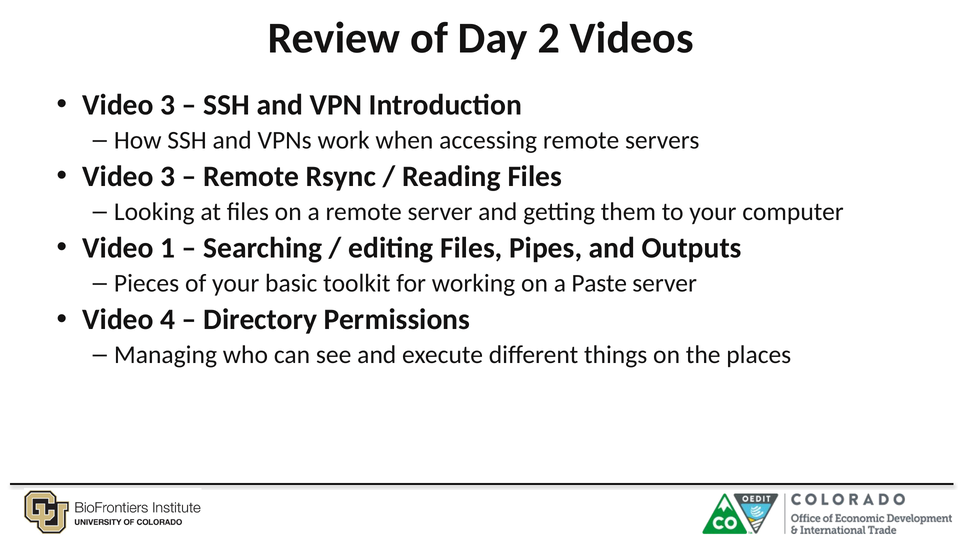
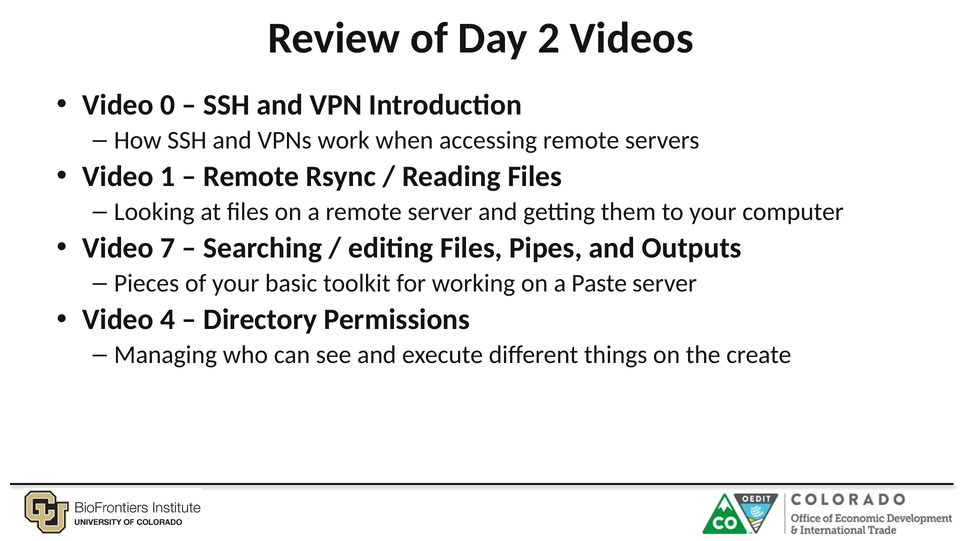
3 at (168, 105): 3 -> 0
3 at (168, 176): 3 -> 1
1: 1 -> 7
places: places -> create
